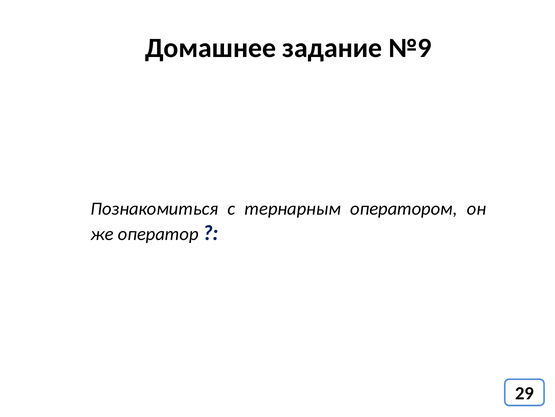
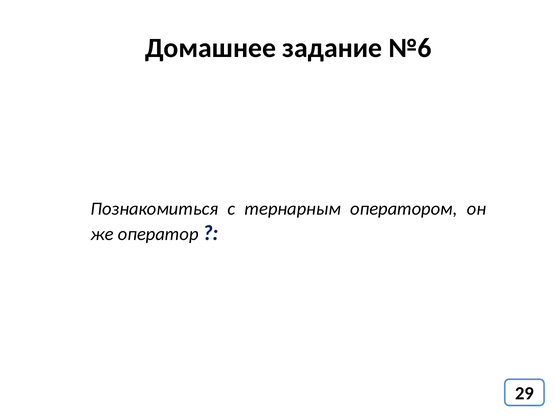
№9: №9 -> №6
